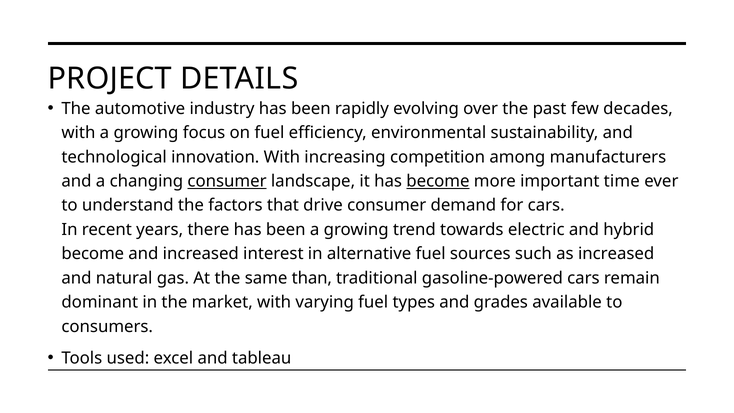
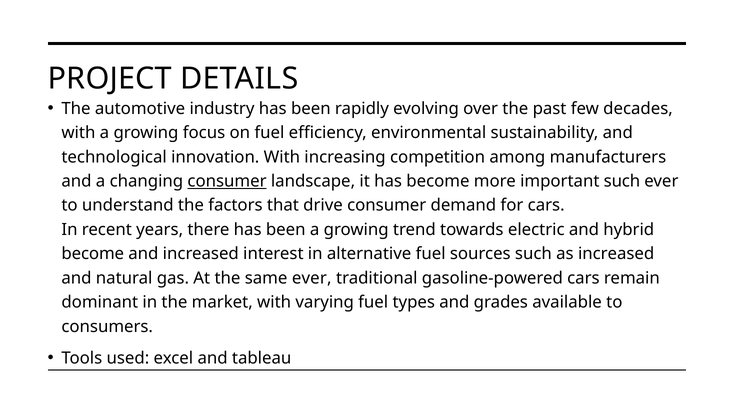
become at (438, 181) underline: present -> none
important time: time -> such
same than: than -> ever
